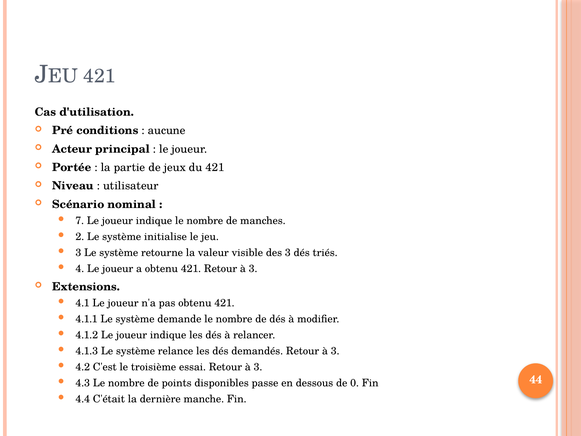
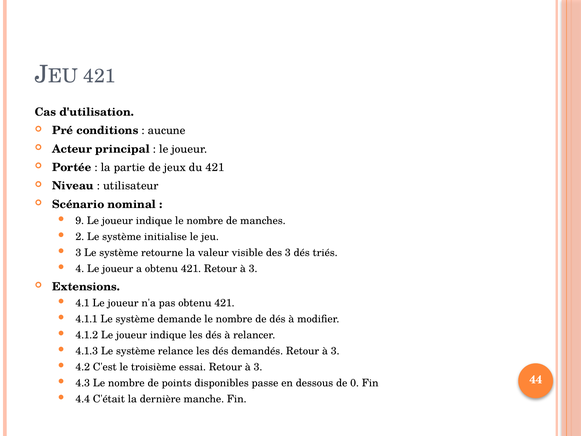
7: 7 -> 9
